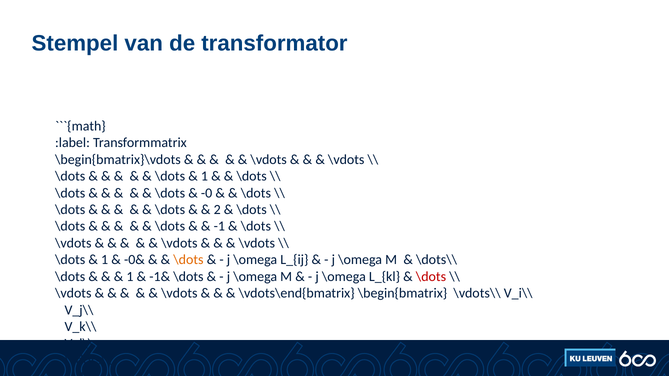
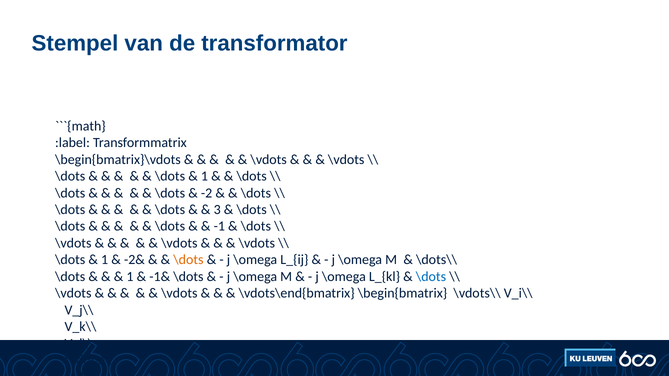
-0: -0 -> -2
2: 2 -> 3
-0&: -0& -> -2&
\dots at (431, 277) colour: red -> blue
